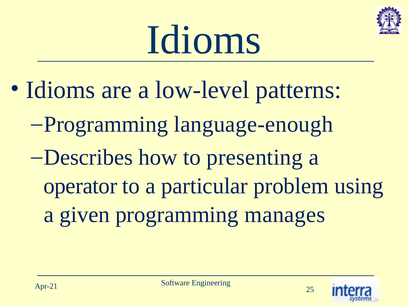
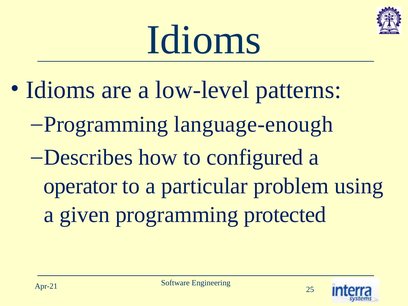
presenting: presenting -> configured
manages: manages -> protected
